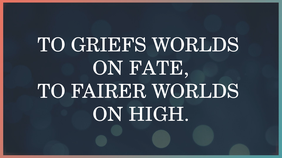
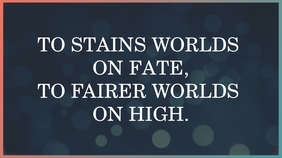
GRIEFS: GRIEFS -> STAINS
